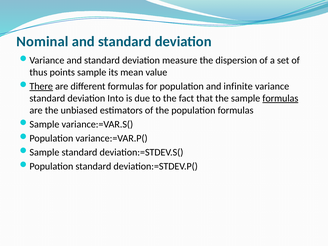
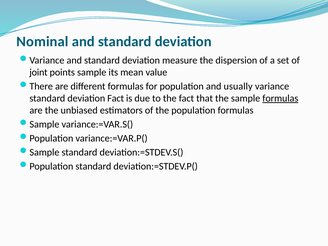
thus: thus -> joint
There underline: present -> none
infinite: infinite -> usually
deviation Into: Into -> Fact
